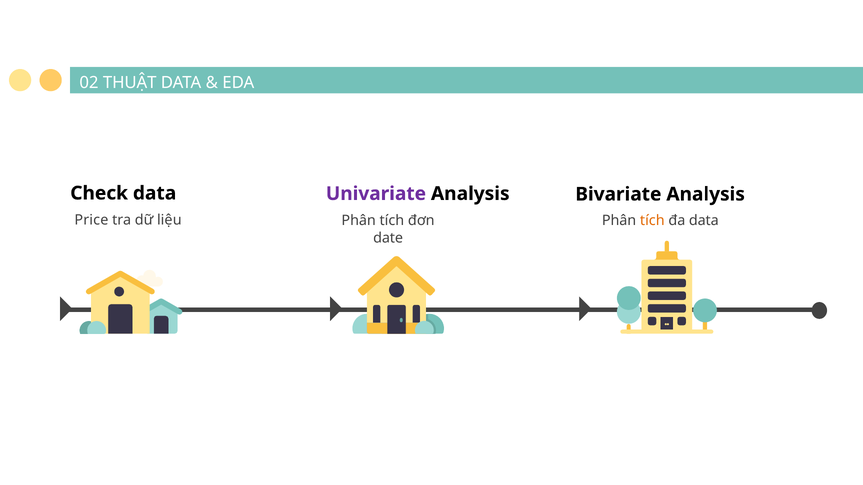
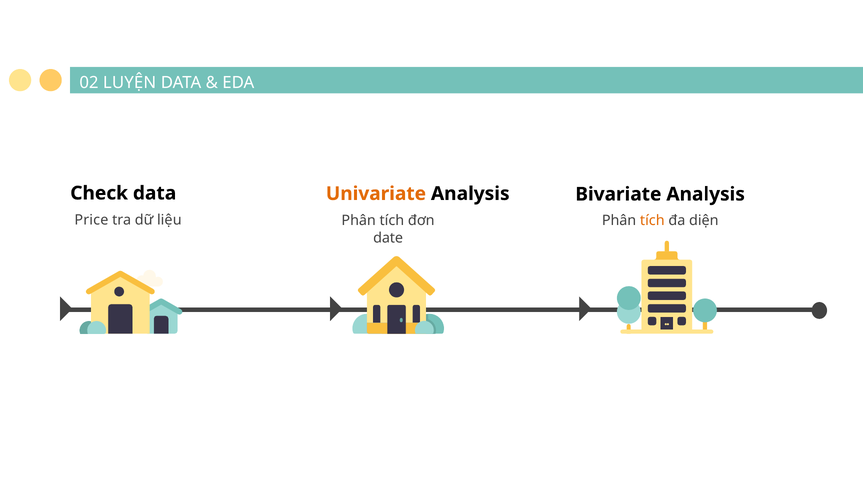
THUẬT: THUẬT -> LUYỆN
Univariate colour: purple -> orange
đa data: data -> diện
